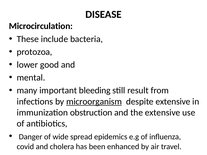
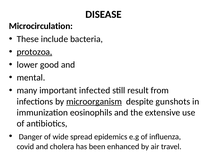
protozoa underline: none -> present
bleeding: bleeding -> infected
despite extensive: extensive -> gunshots
obstruction: obstruction -> eosinophils
